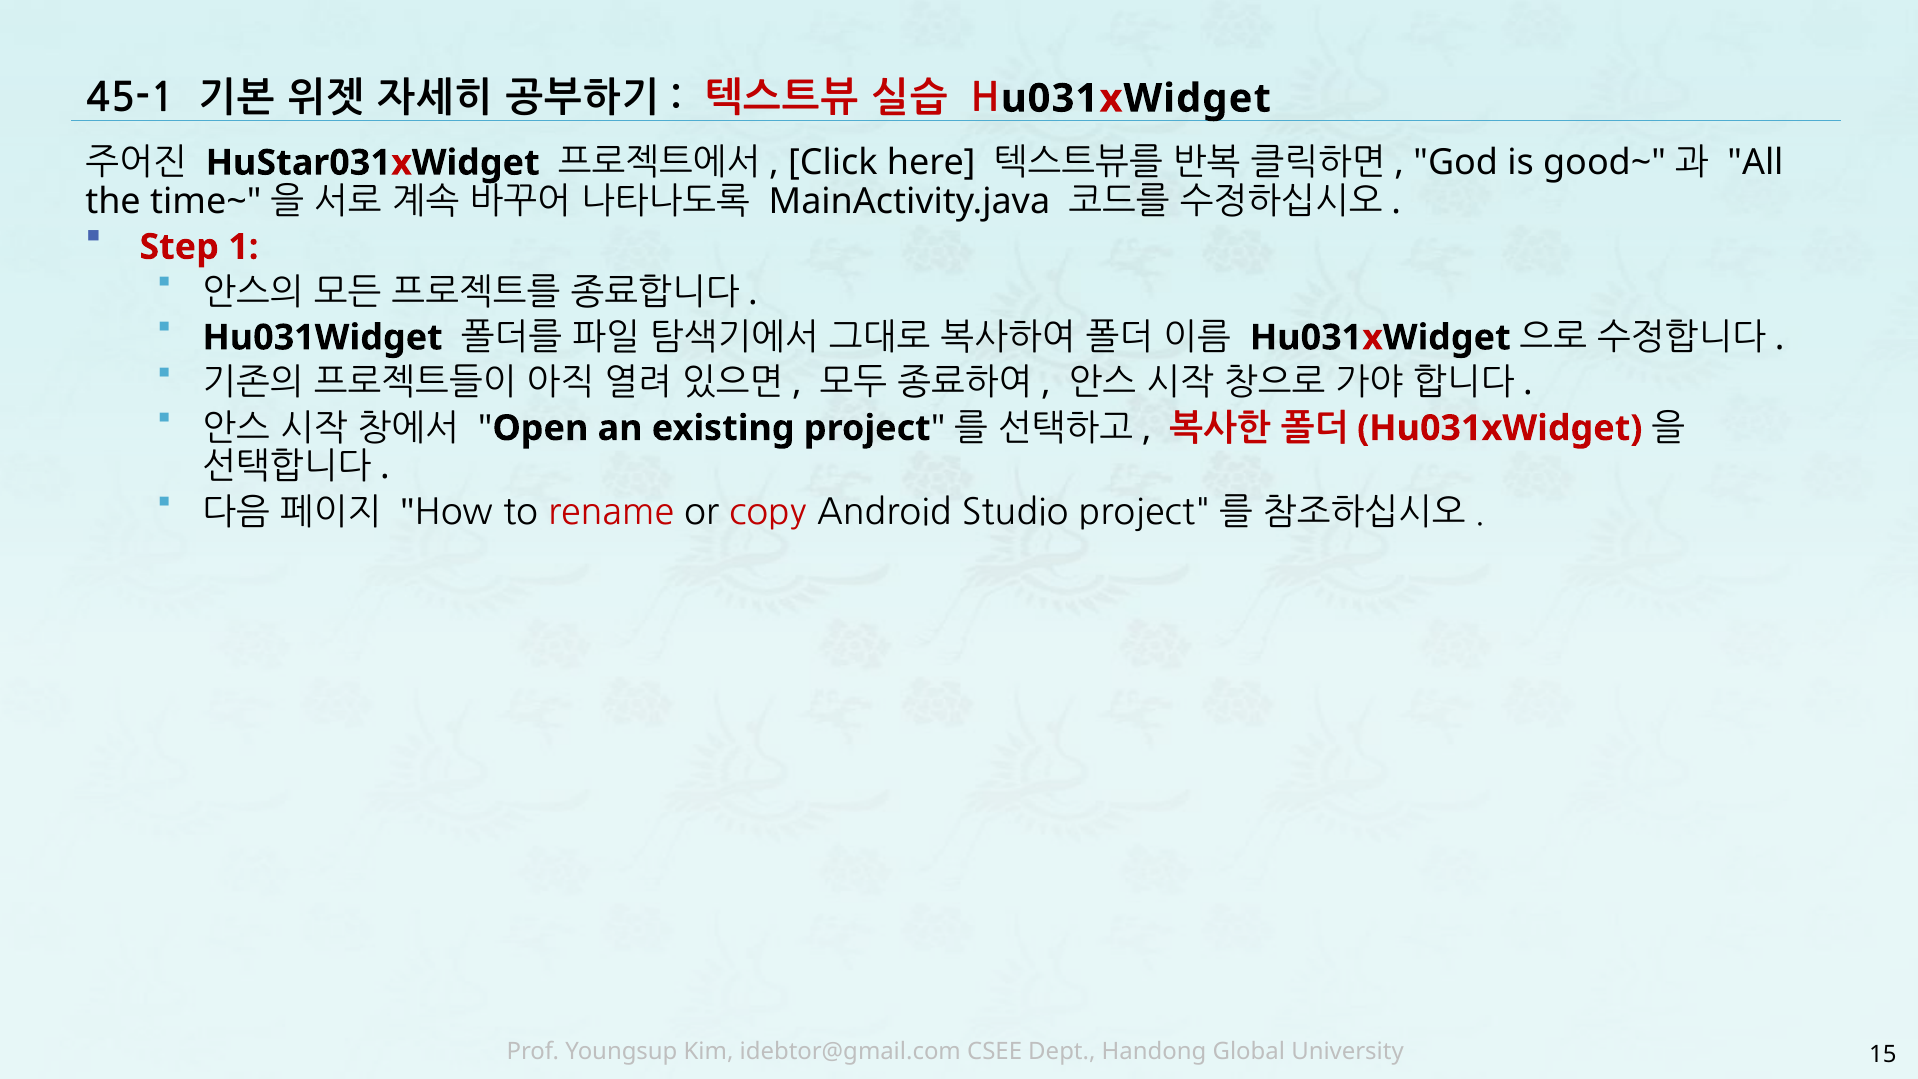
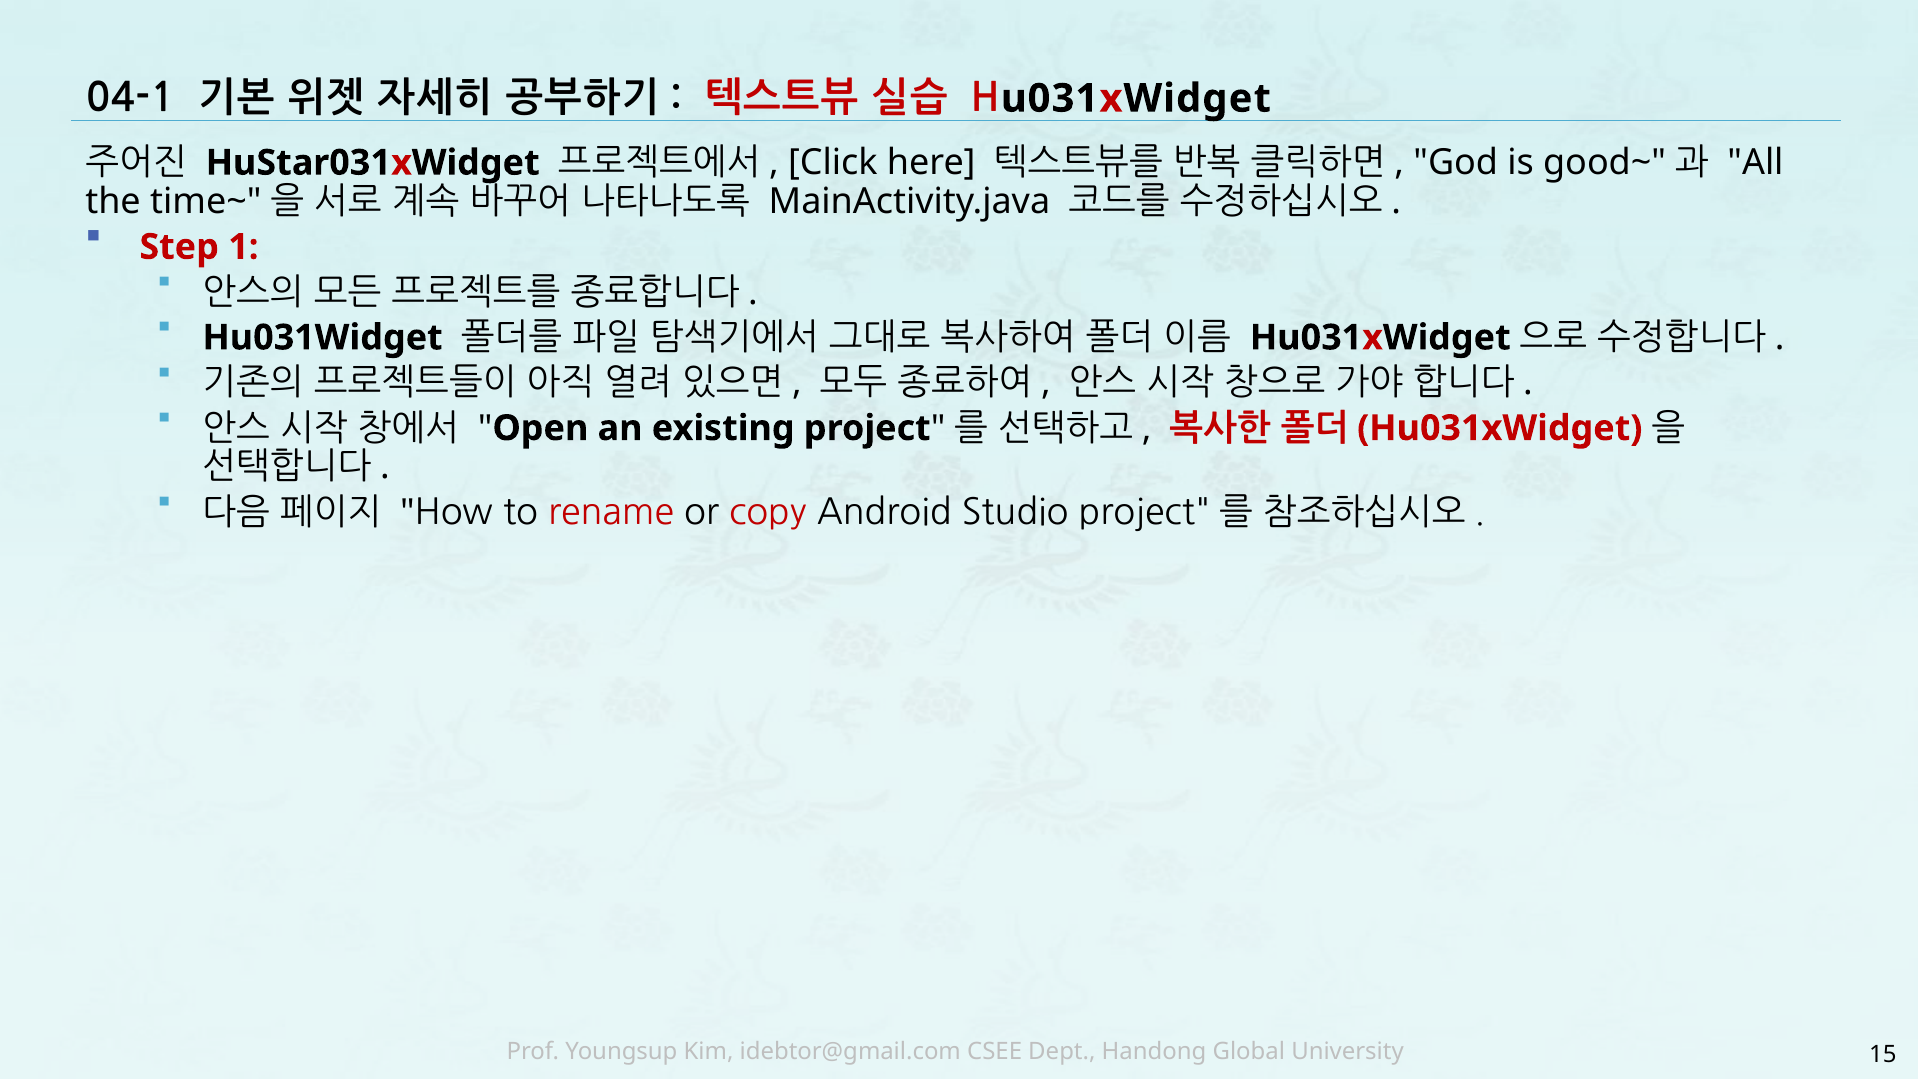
45-1: 45-1 -> 04-1
